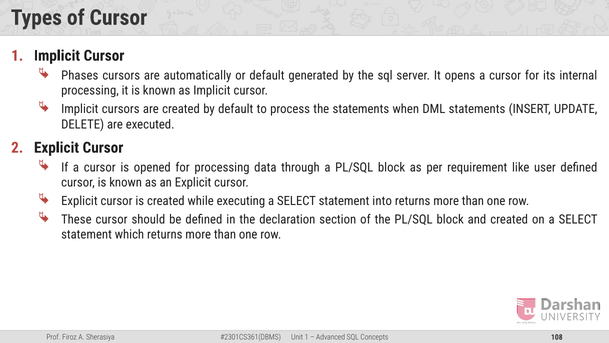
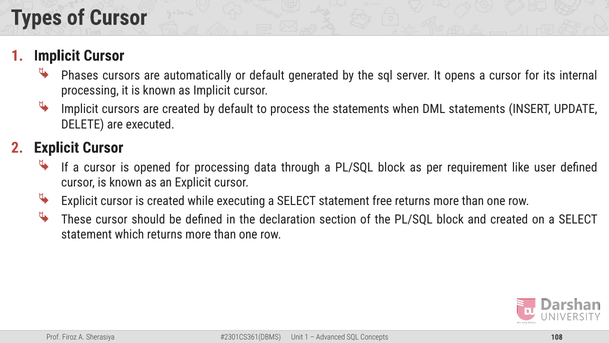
into: into -> free
